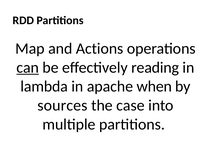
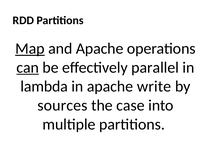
Map underline: none -> present
and Actions: Actions -> Apache
reading: reading -> parallel
when: when -> write
